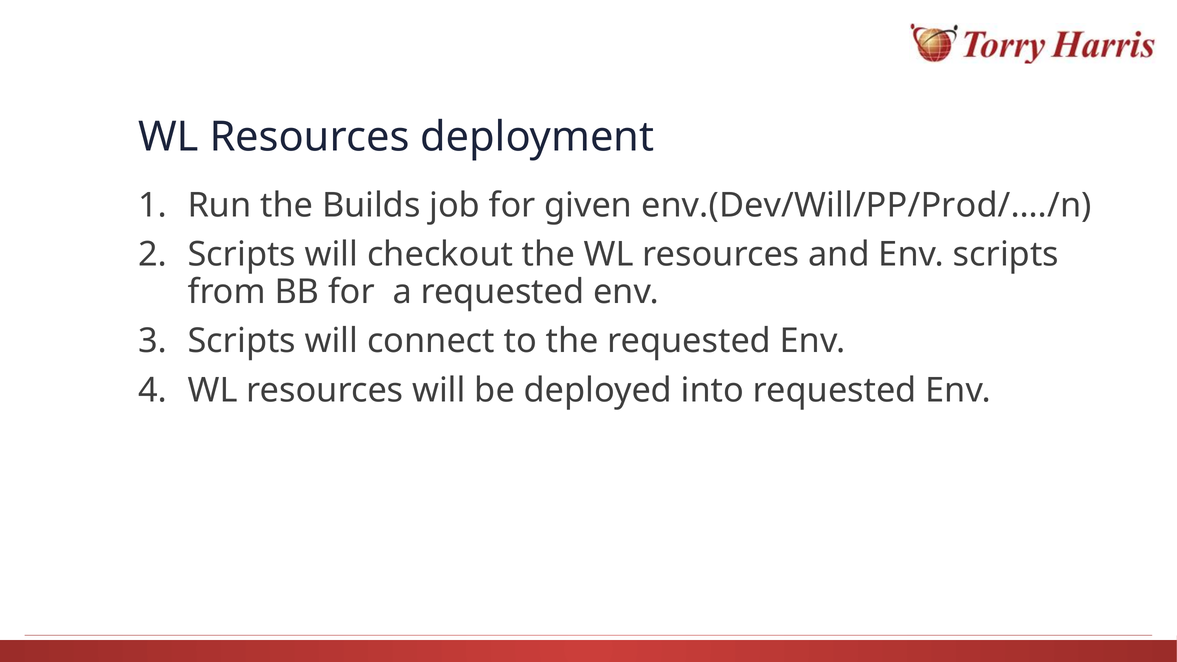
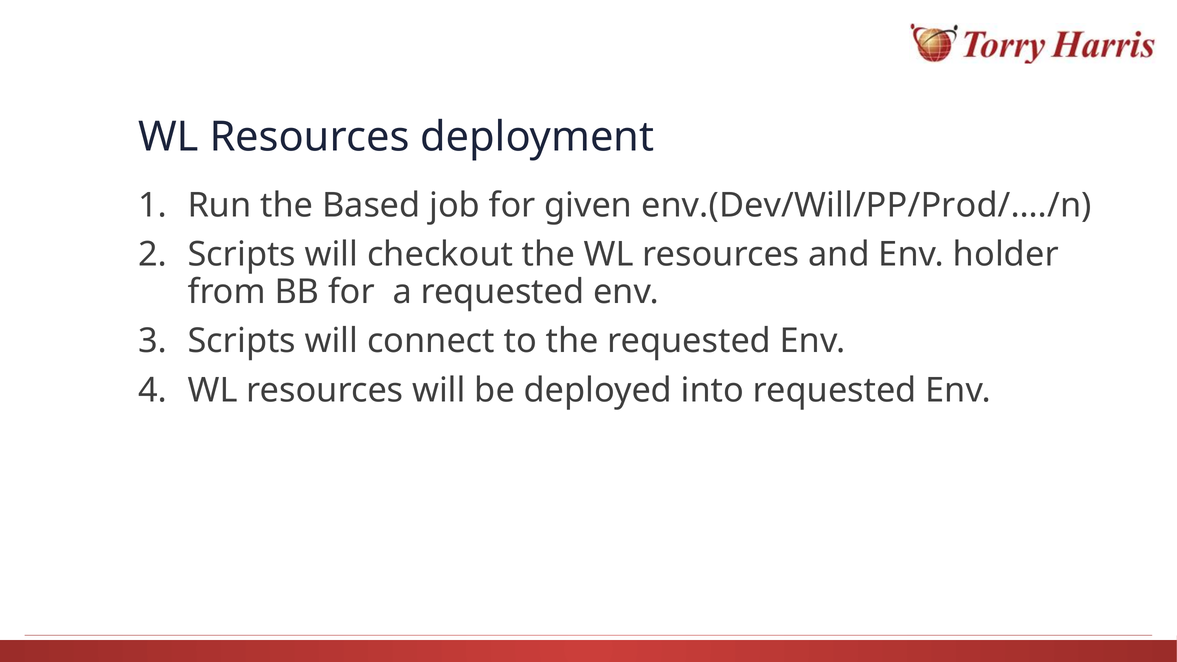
Builds: Builds -> Based
Env scripts: scripts -> holder
